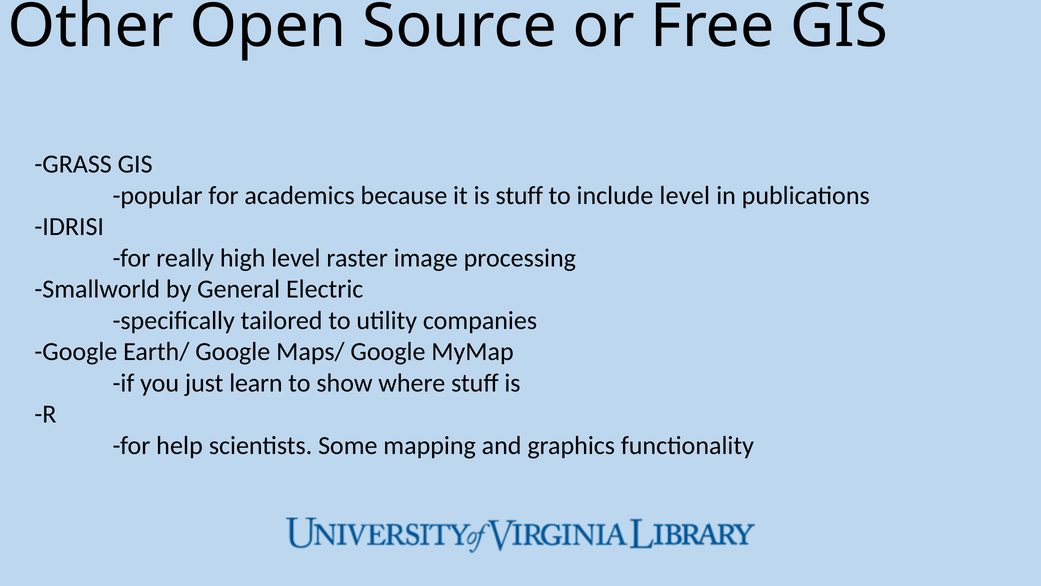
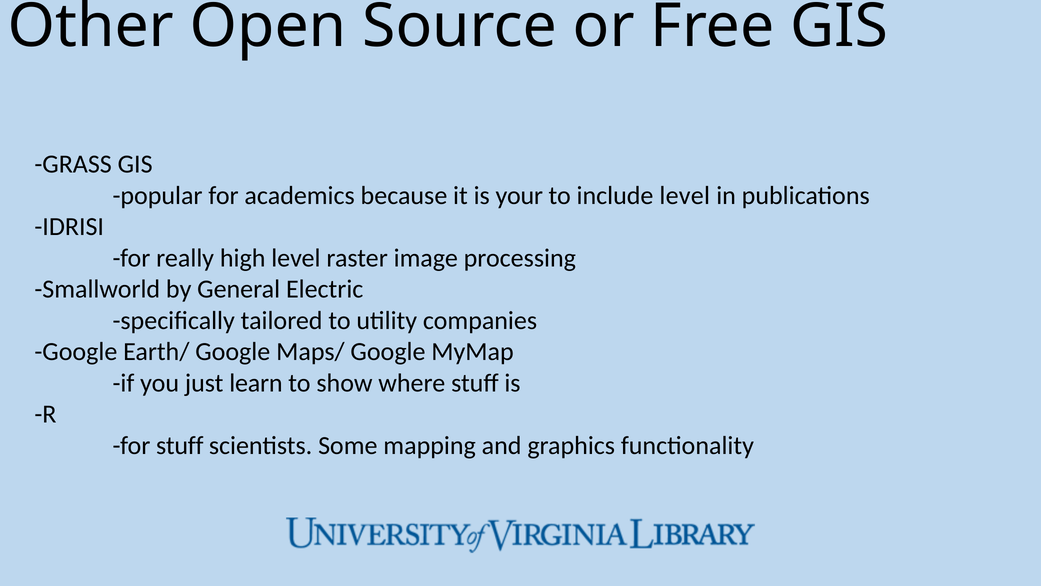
is stuff: stuff -> your
for help: help -> stuff
